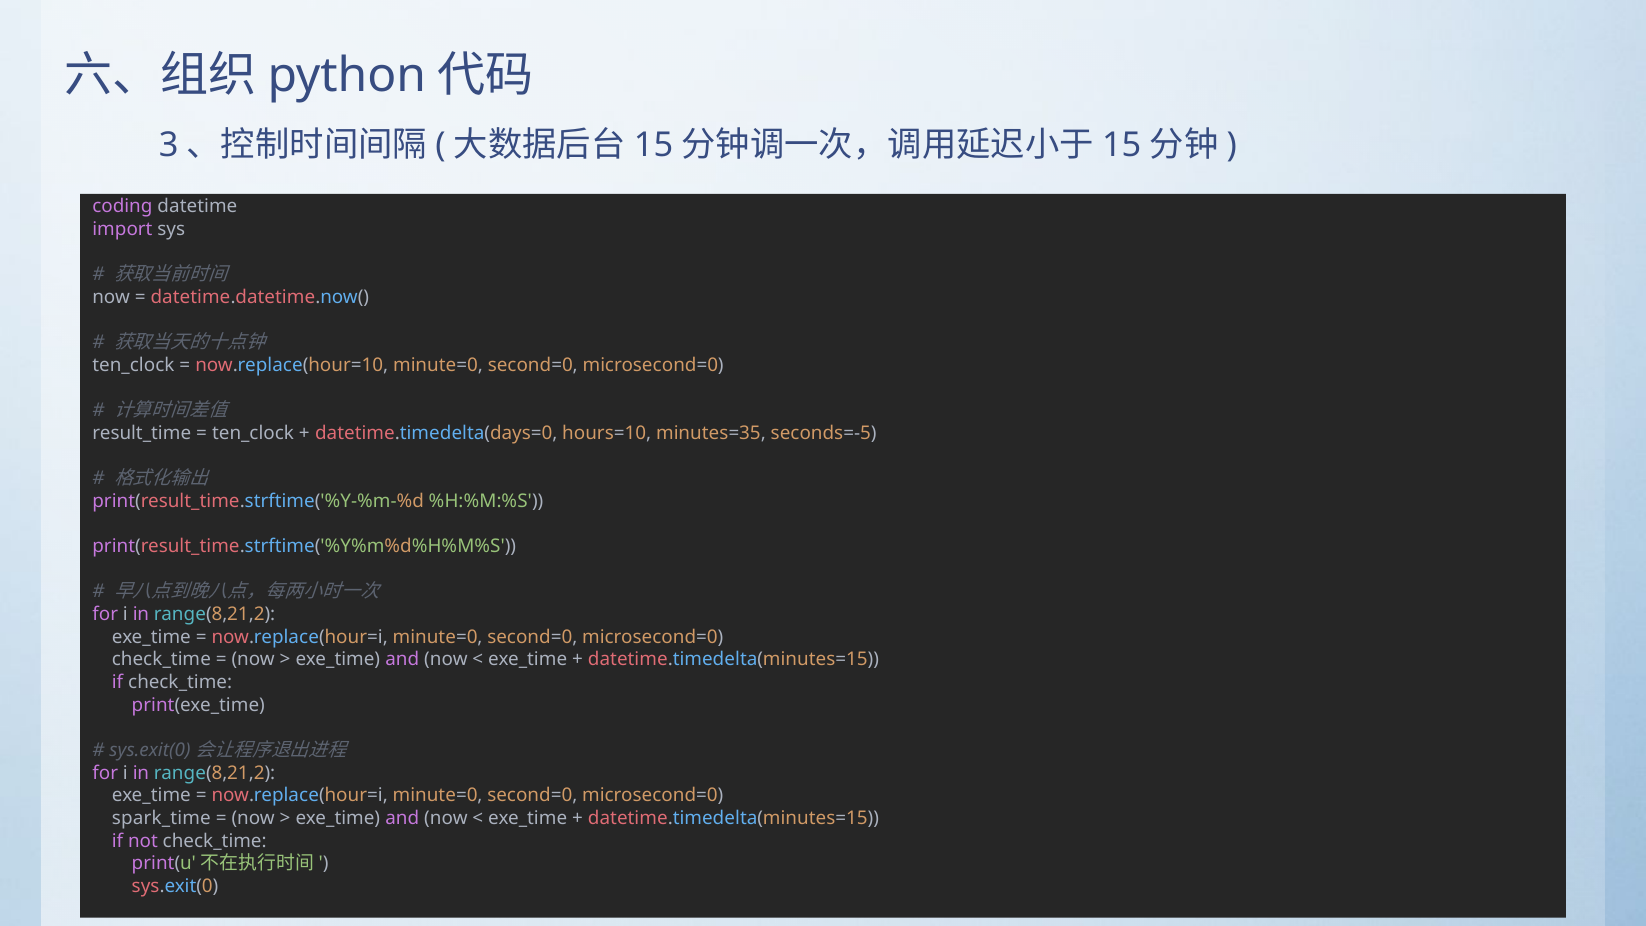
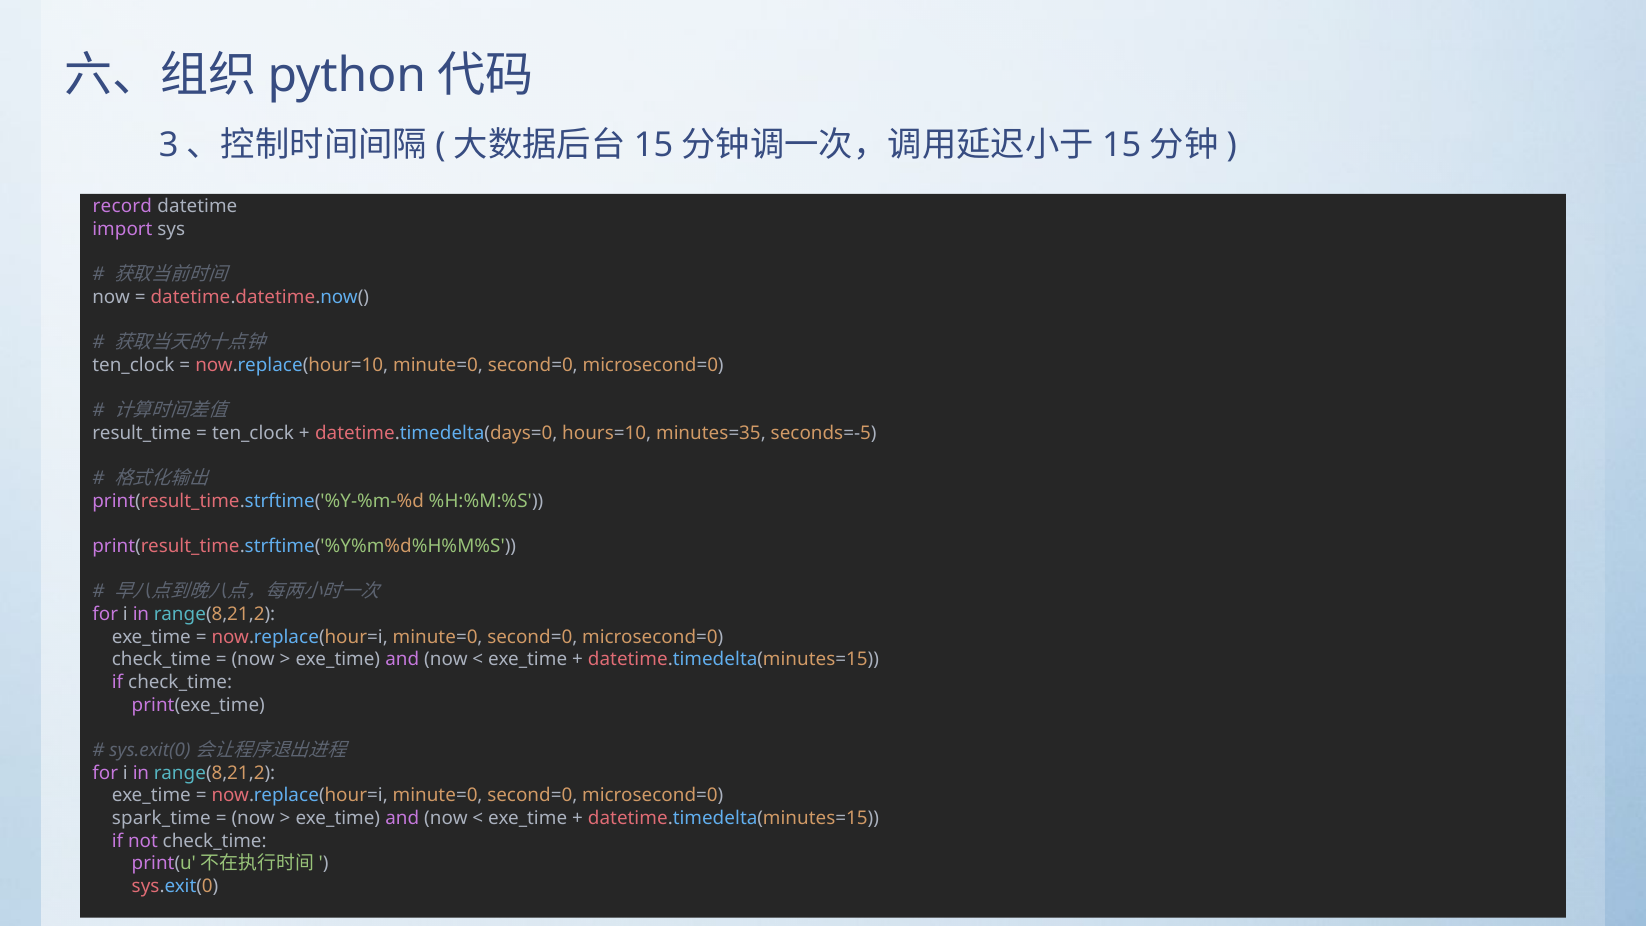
coding: coding -> record
